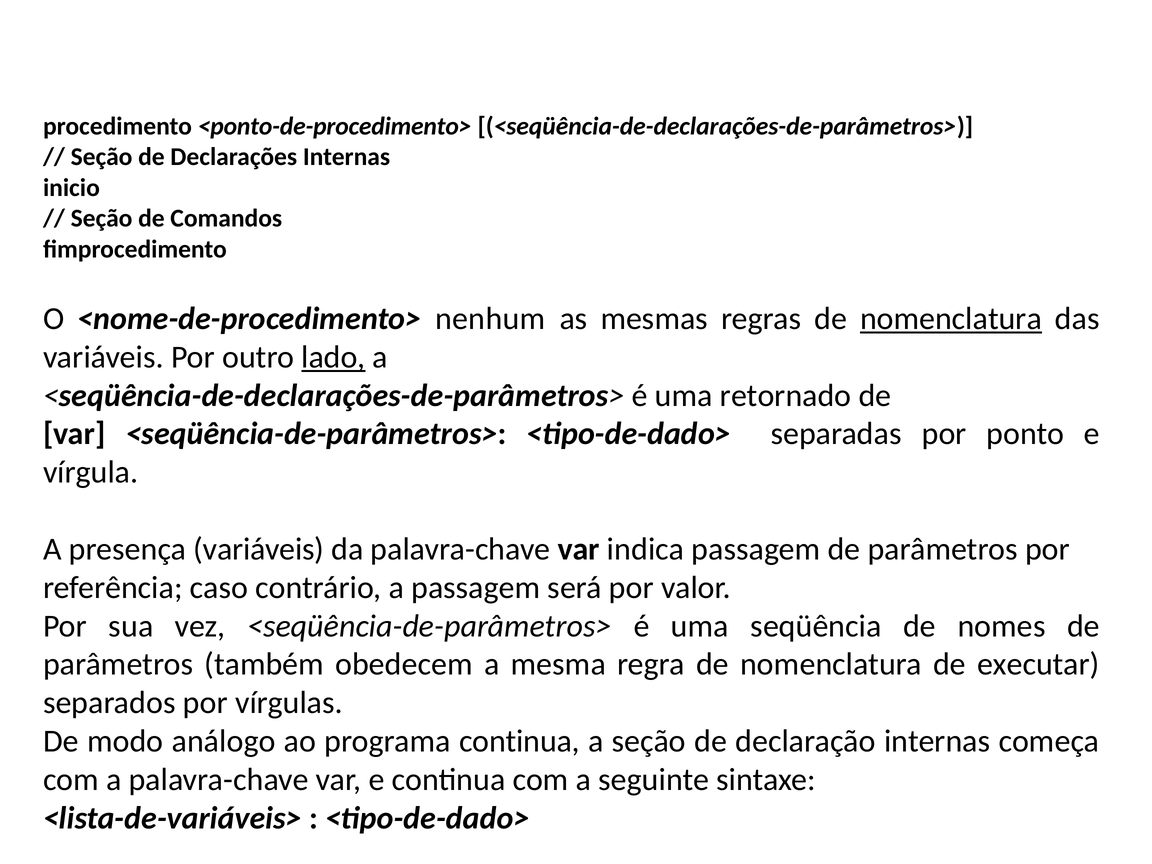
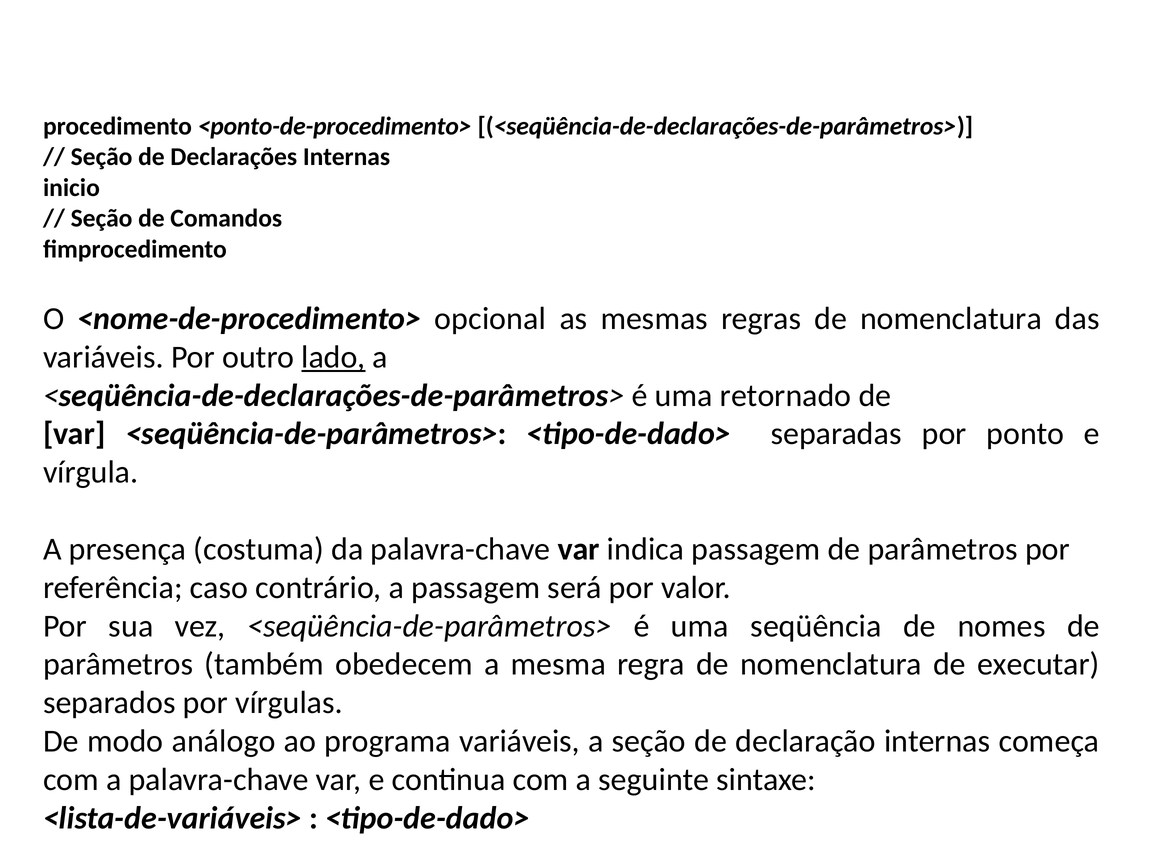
nenhum: nenhum -> opcional
nomenclatura at (951, 319) underline: present -> none
presença variáveis: variáveis -> costuma
programa continua: continua -> variáveis
